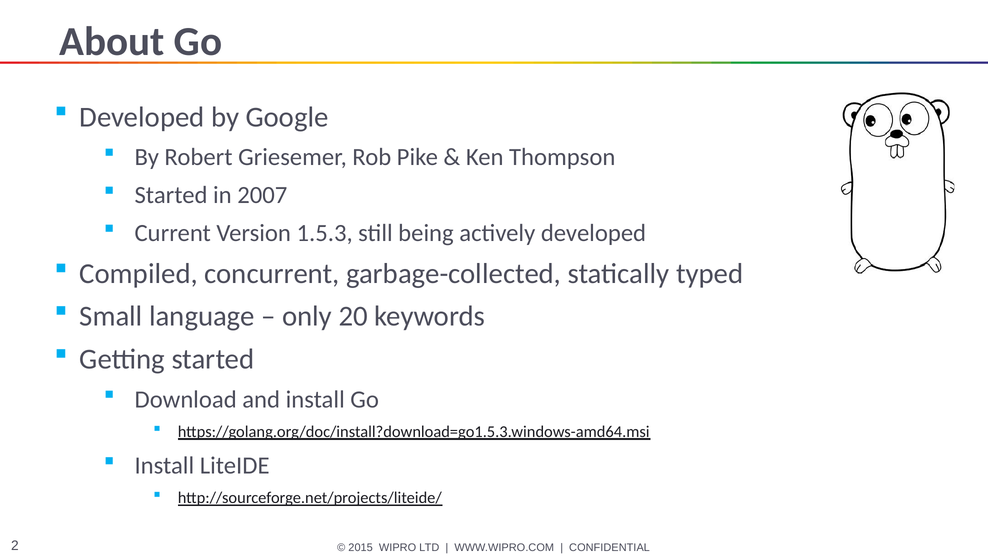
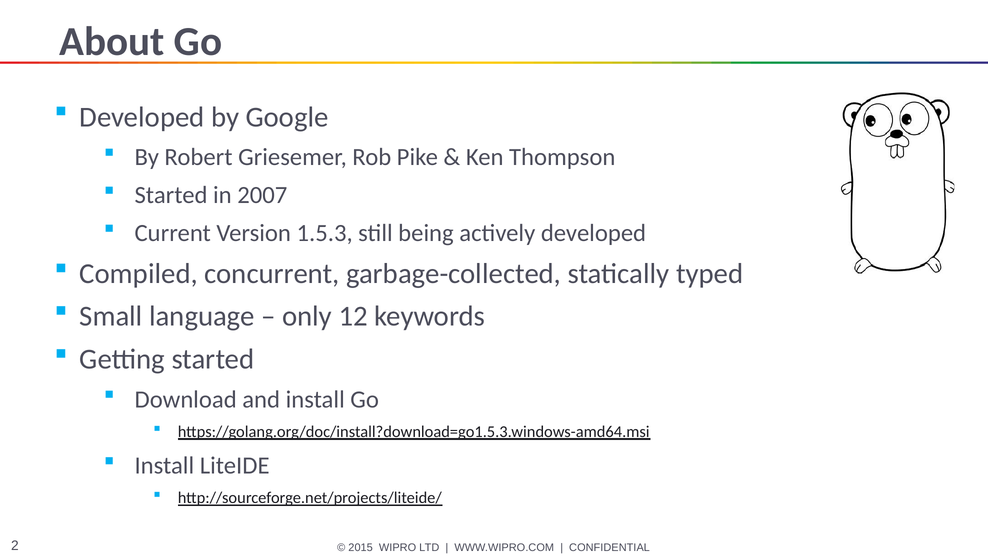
20: 20 -> 12
